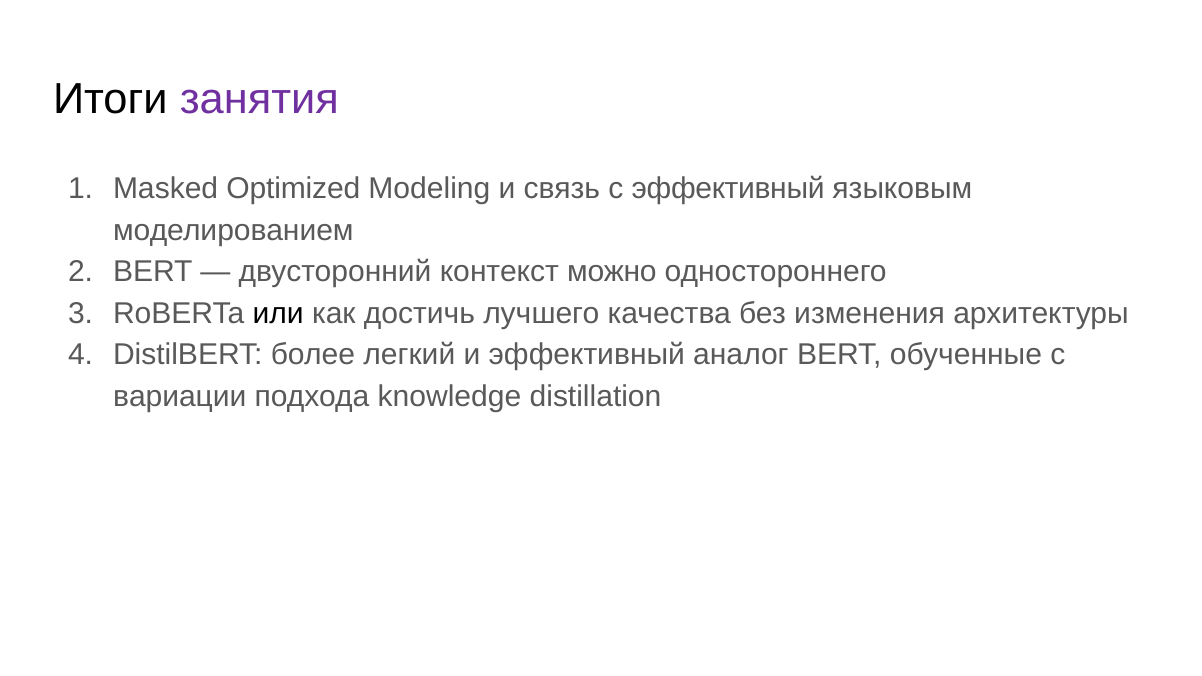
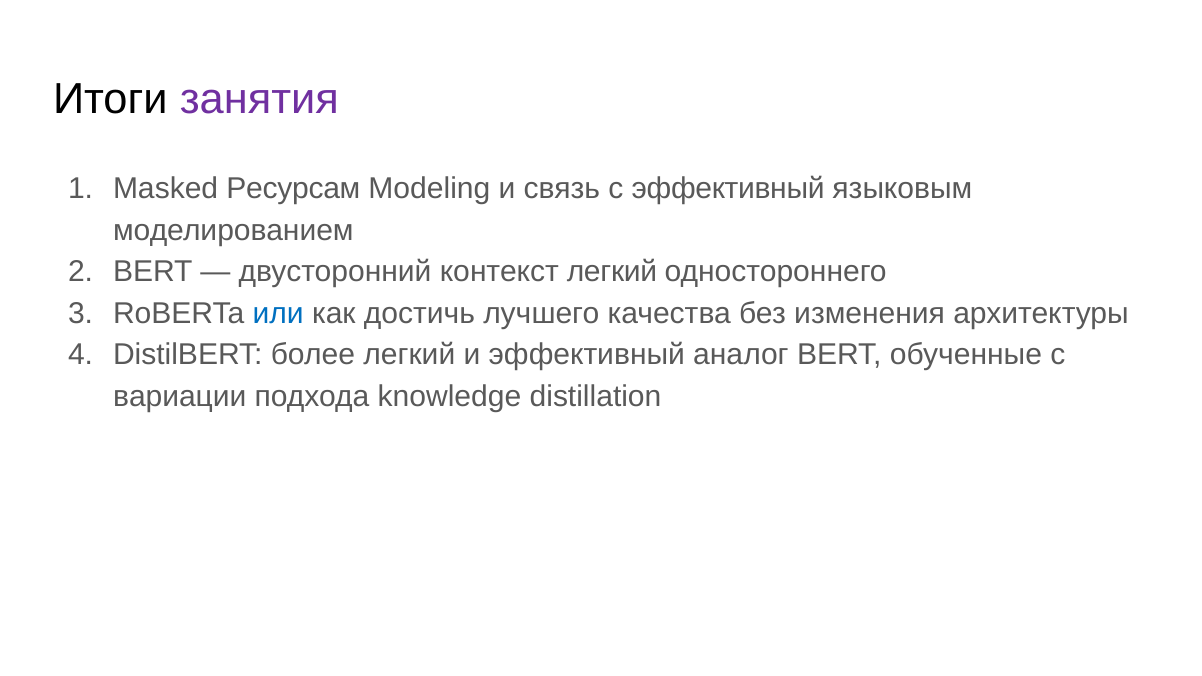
Optimized: Optimized -> Ресурсам
контекст можно: можно -> легкий
или colour: black -> blue
